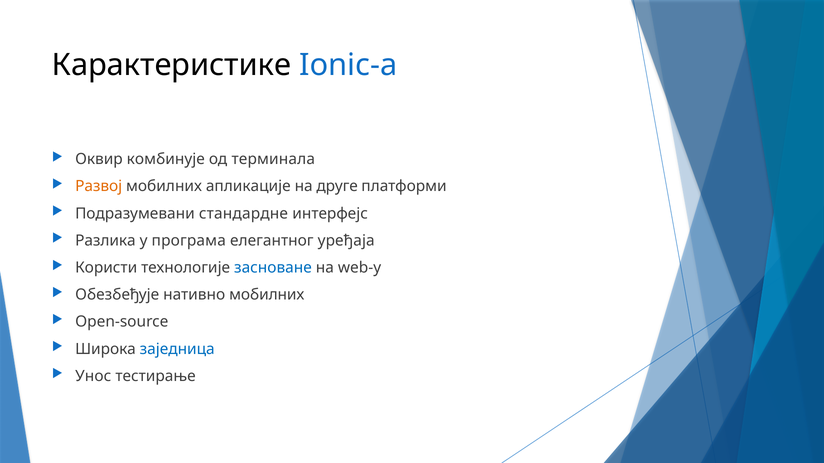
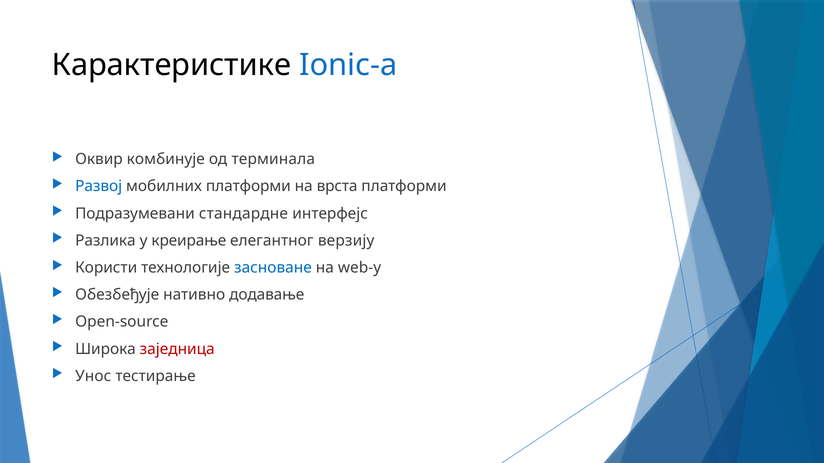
Развој colour: orange -> blue
мобилних апликације: апликације -> платформи
друге: друге -> врста
програма: програма -> креирање
уређаја: уређаја -> верзију
нативно мобилних: мобилних -> додавање
заједница colour: blue -> red
